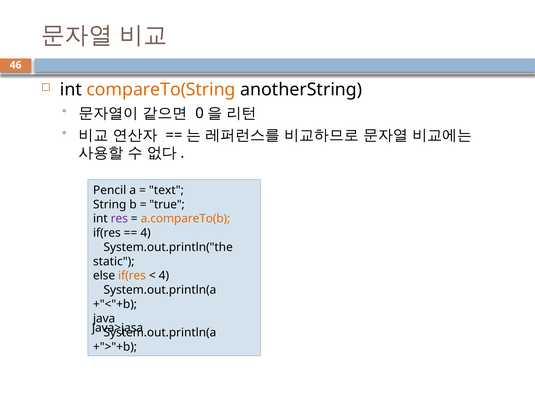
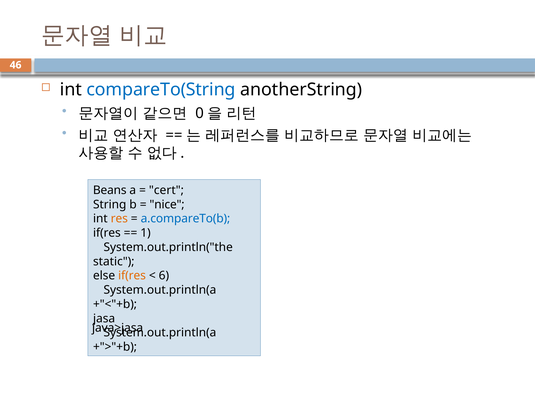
compareTo(String colour: orange -> blue
Pencil: Pencil -> Beans
text: text -> cert
true: true -> nice
res colour: purple -> orange
a.compareTo(b colour: orange -> blue
4 at (146, 233): 4 -> 1
4 at (164, 276): 4 -> 6
java: java -> jasa
